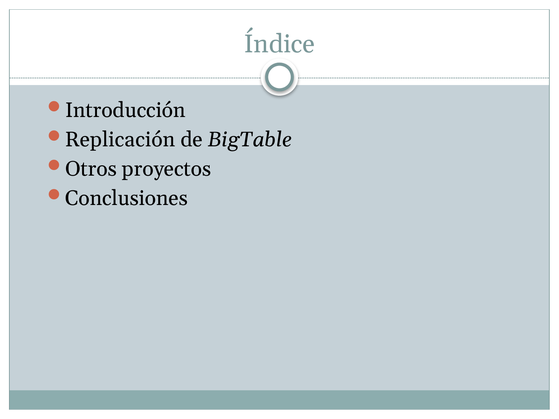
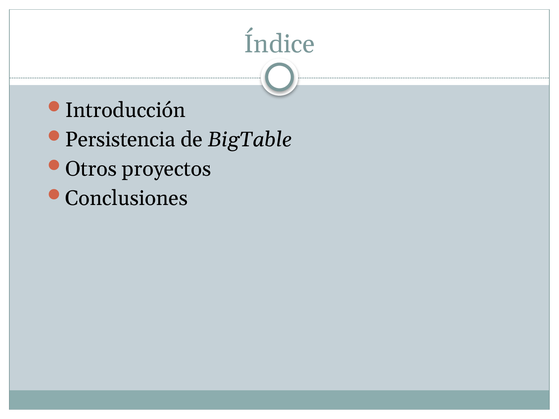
Replicación: Replicación -> Persistencia
